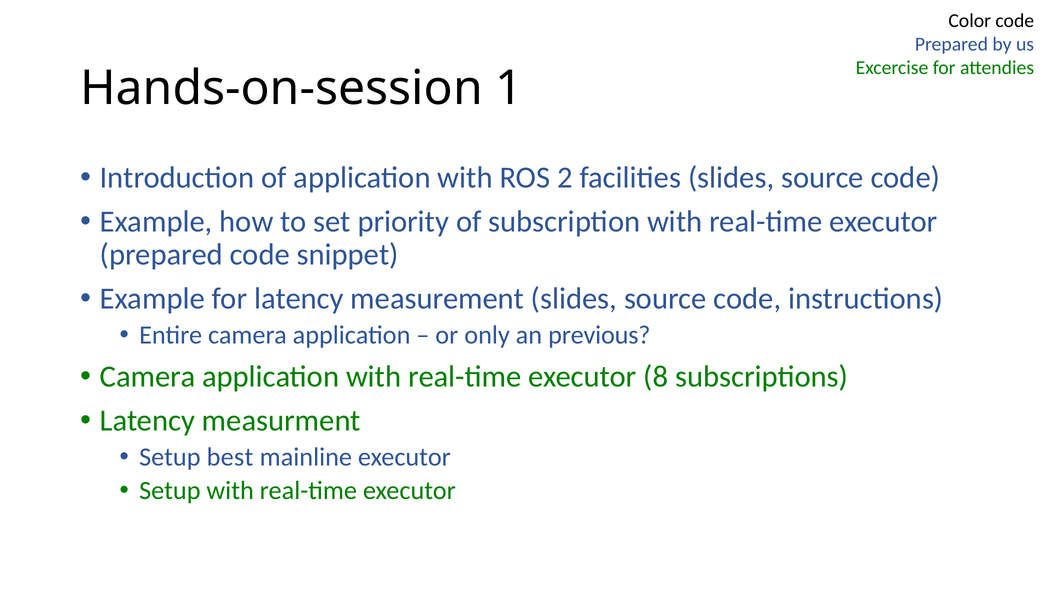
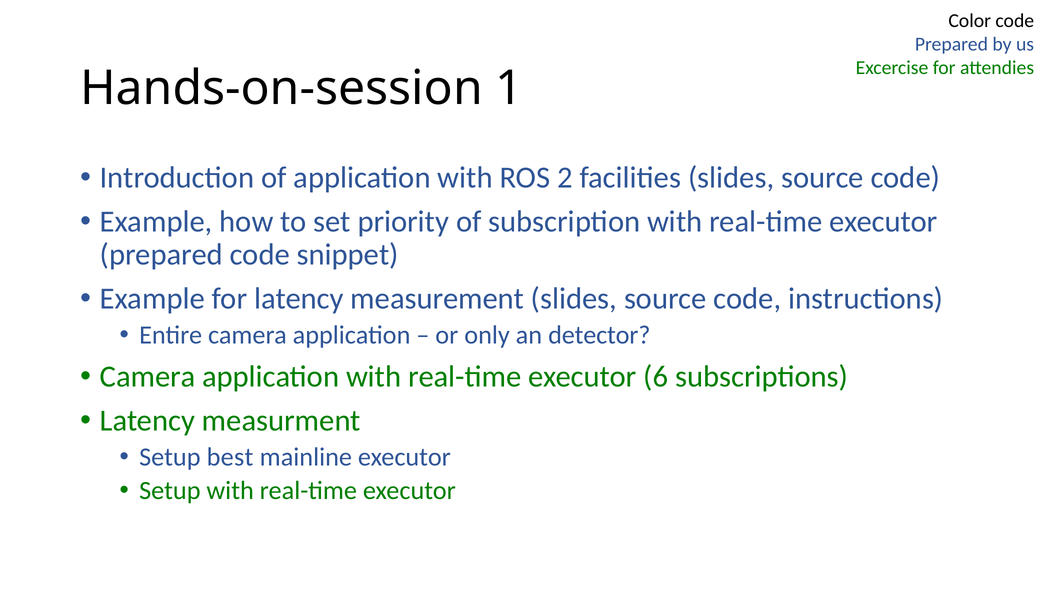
previous: previous -> detector
8: 8 -> 6
